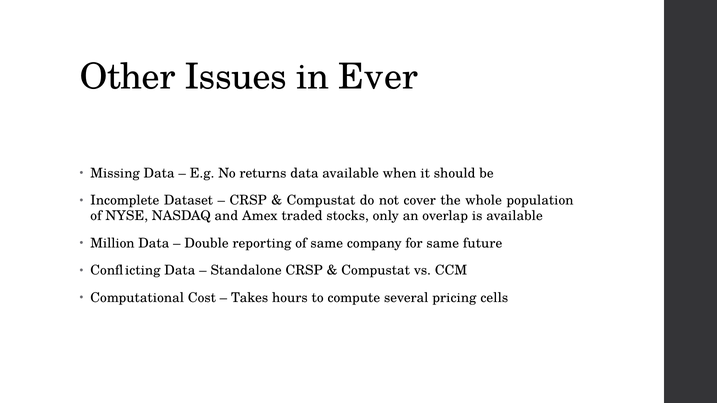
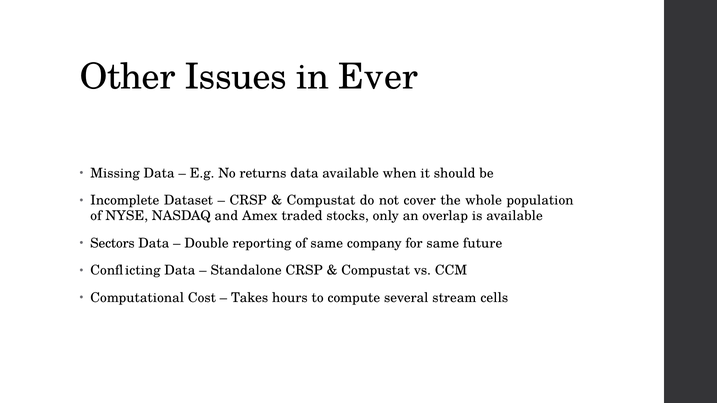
Million: Million -> Sectors
pricing: pricing -> stream
